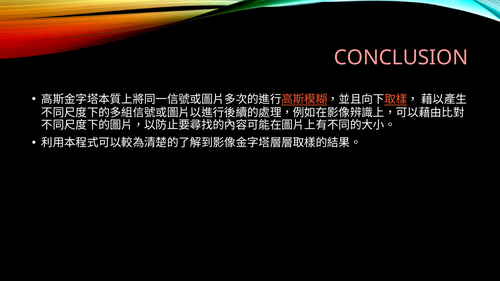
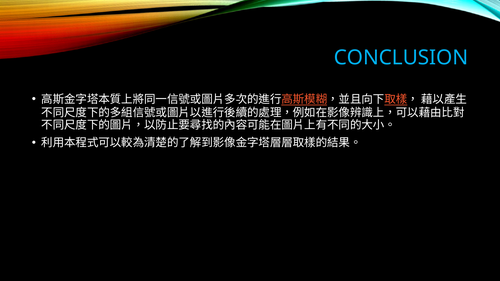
CONCLUSION colour: pink -> light blue
